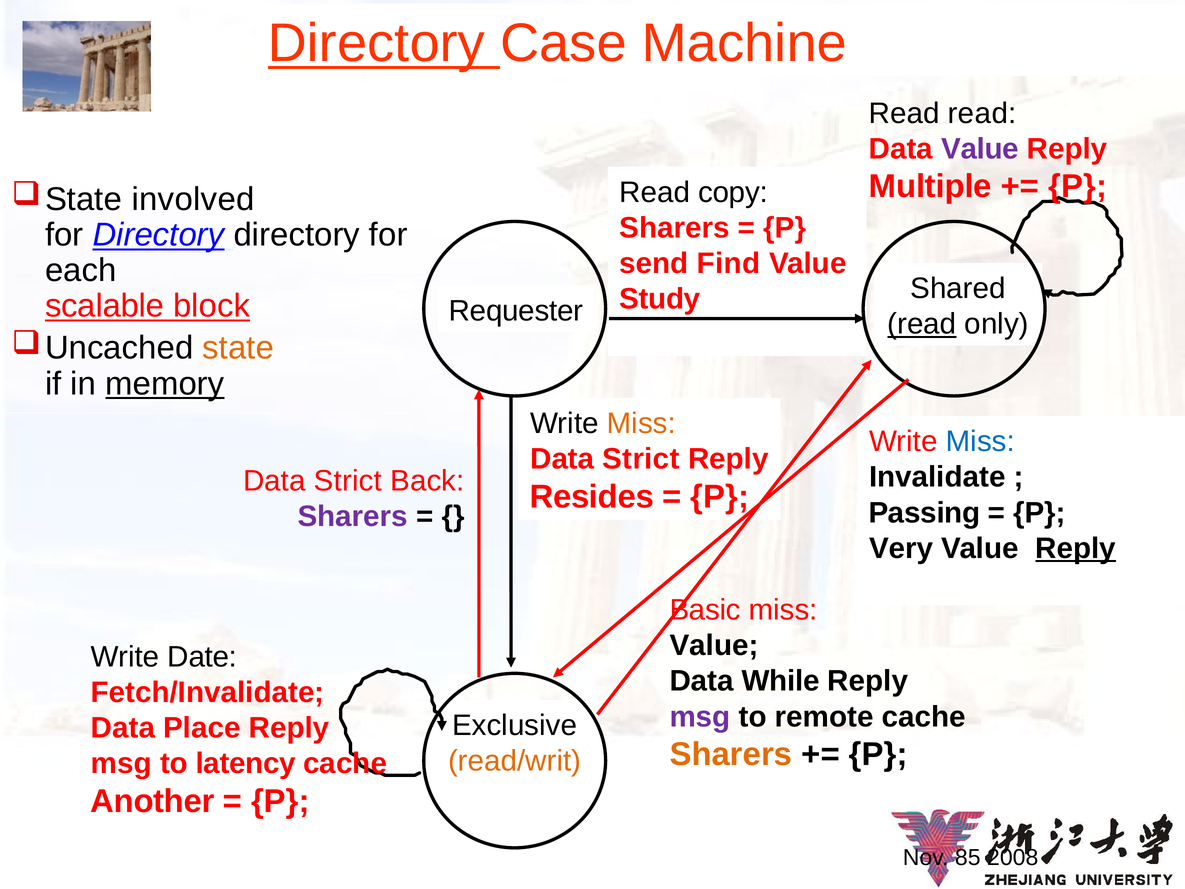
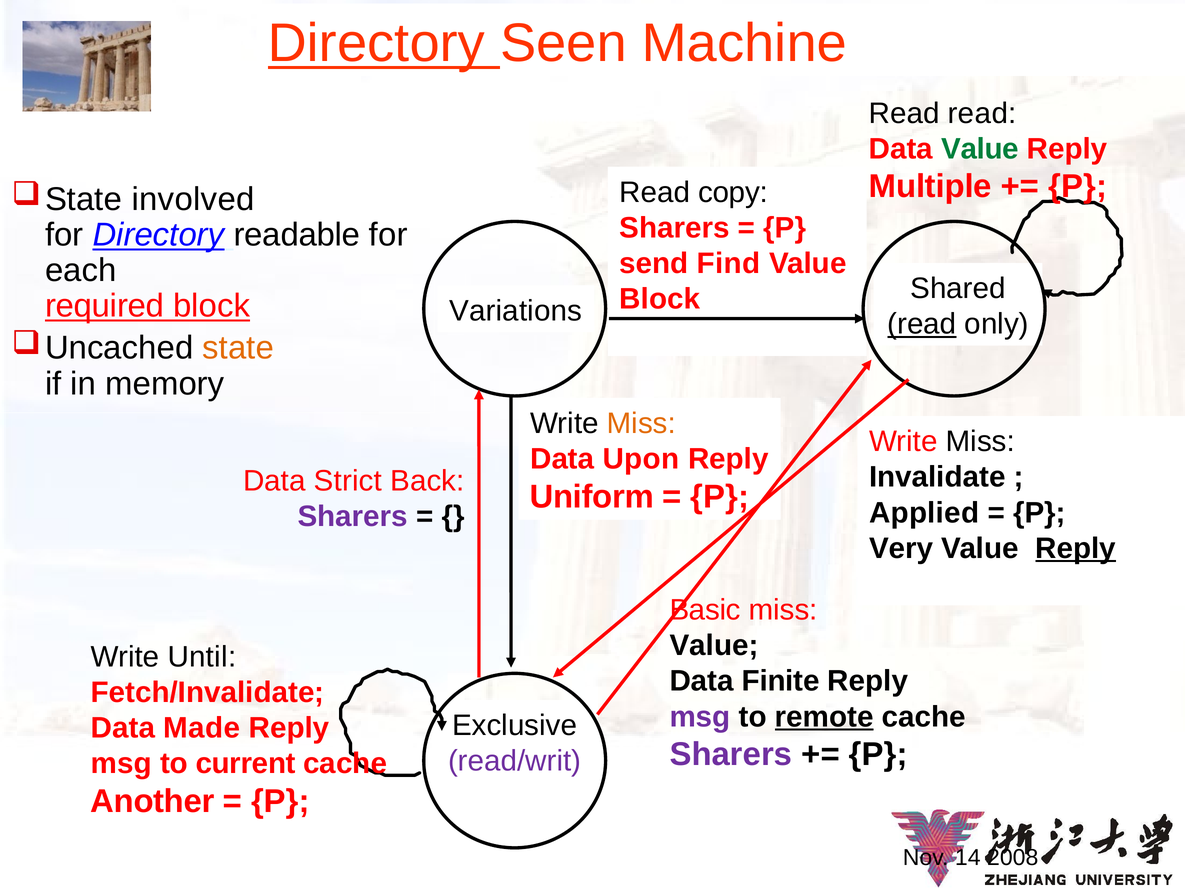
Case: Case -> Seen
Value at (980, 149) colour: purple -> green
Directory directory: directory -> readable
Study at (660, 299): Study -> Block
scalable: scalable -> required
Requester: Requester -> Variations
memory underline: present -> none
Miss at (980, 442) colour: blue -> black
Strict at (641, 459): Strict -> Upon
Resides: Resides -> Uniform
Passing: Passing -> Applied
Date: Date -> Until
While: While -> Finite
remote underline: none -> present
Place: Place -> Made
Sharers at (731, 754) colour: orange -> purple
read/writ colour: orange -> purple
latency: latency -> current
85: 85 -> 14
